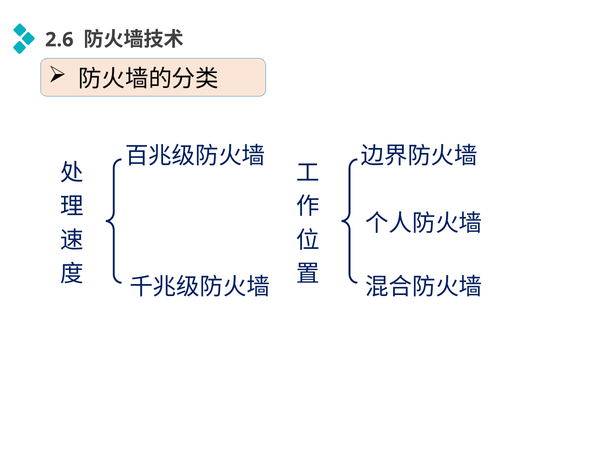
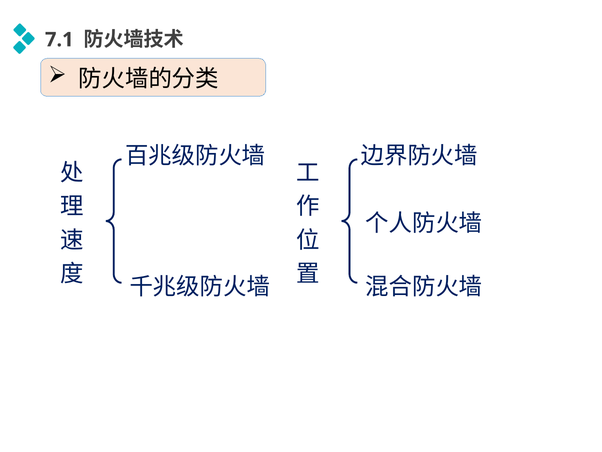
2.6: 2.6 -> 7.1
